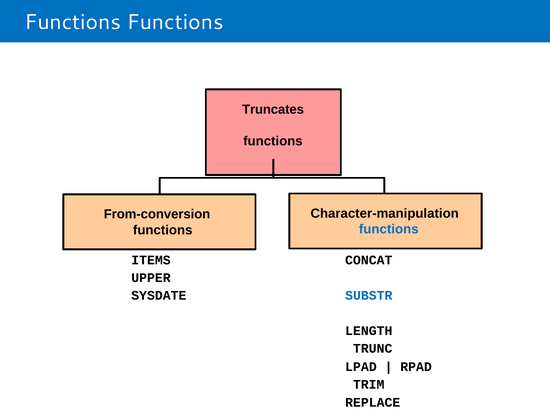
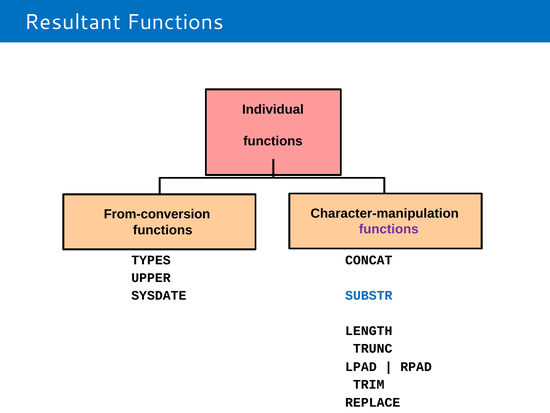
Functions at (73, 22): Functions -> Resultant
Truncates: Truncates -> Individual
functions at (389, 229) colour: blue -> purple
ITEMS: ITEMS -> TYPES
